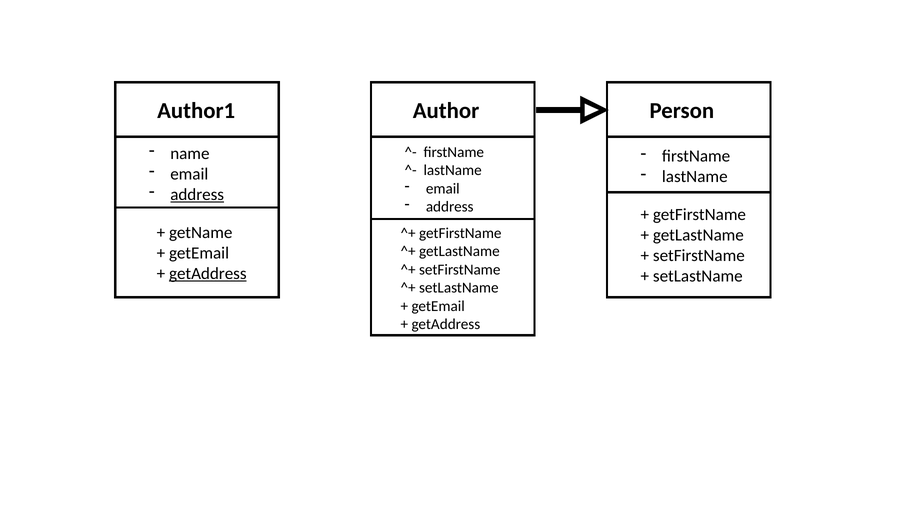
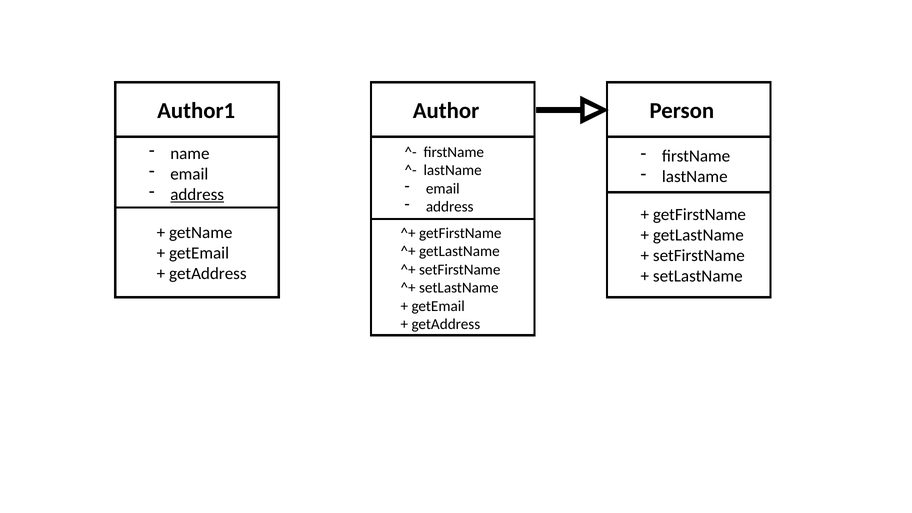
getAddress at (208, 274) underline: present -> none
